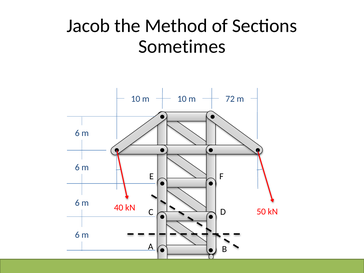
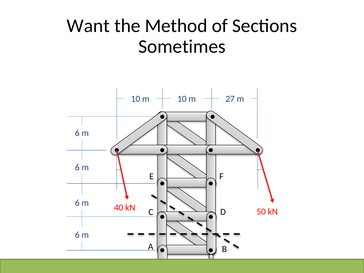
Jacob: Jacob -> Want
72: 72 -> 27
